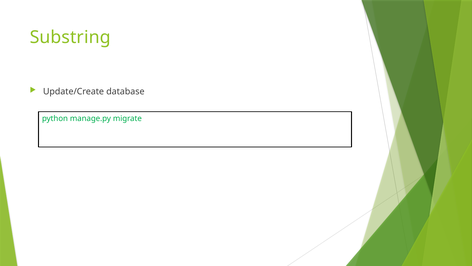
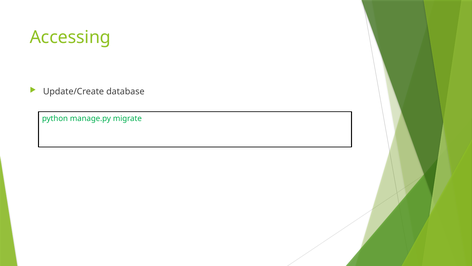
Substring: Substring -> Accessing
